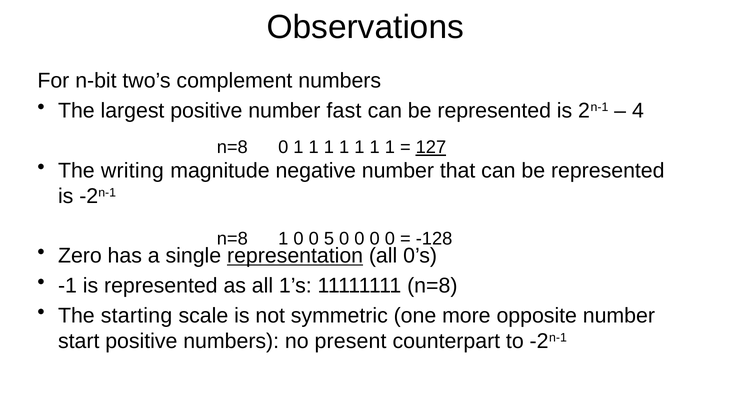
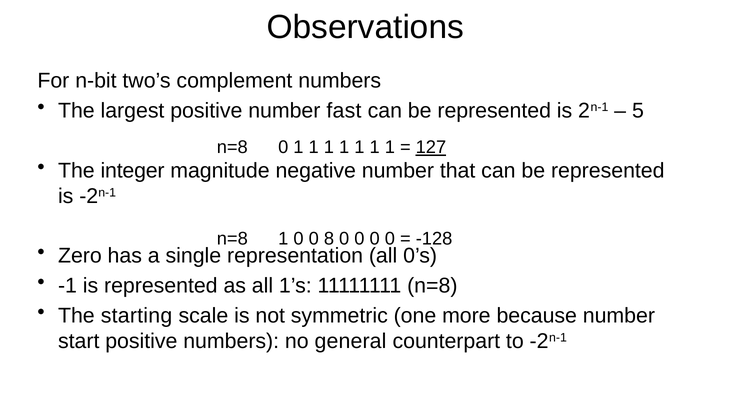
4: 4 -> 5
writing: writing -> integer
5: 5 -> 8
representation underline: present -> none
opposite: opposite -> because
present: present -> general
